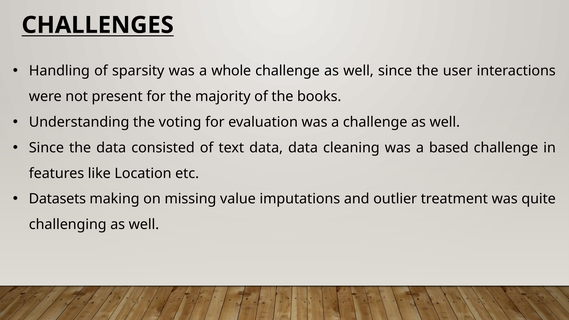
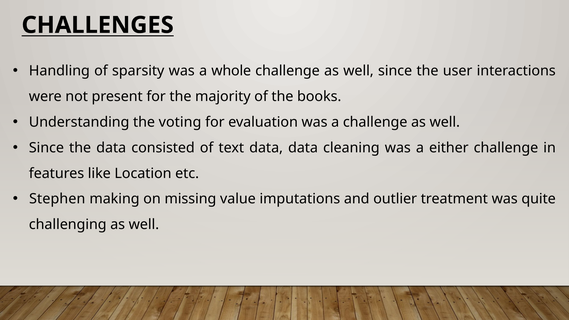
based: based -> either
Datasets: Datasets -> Stephen
